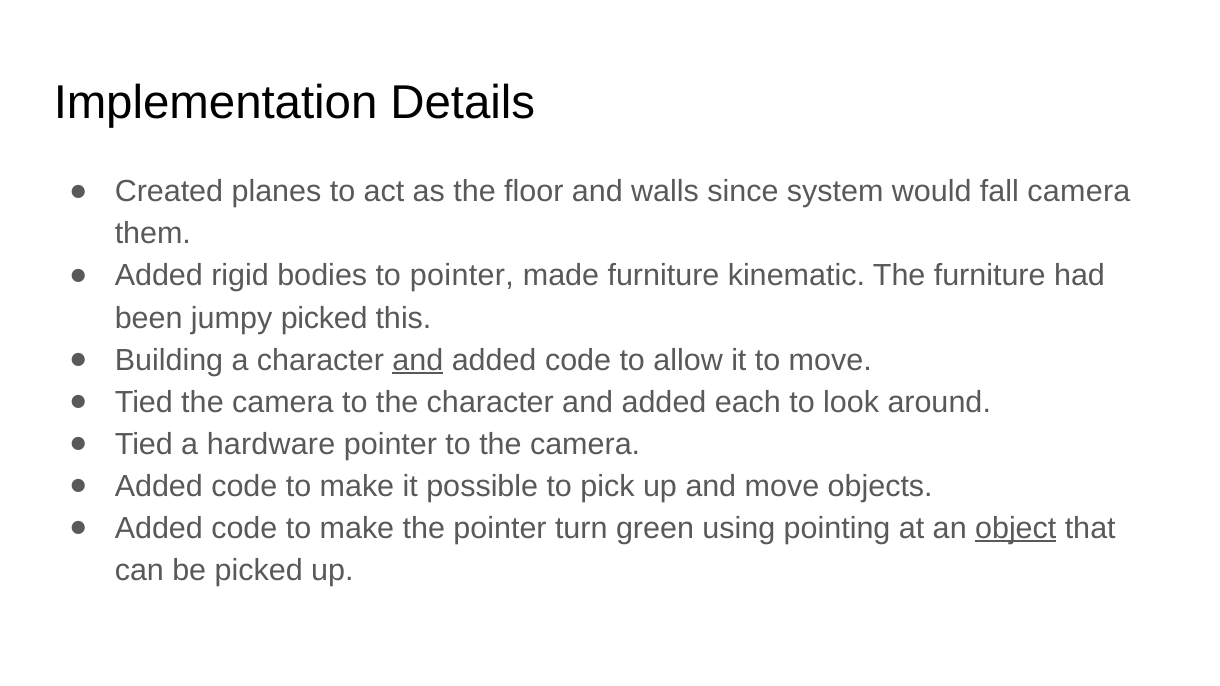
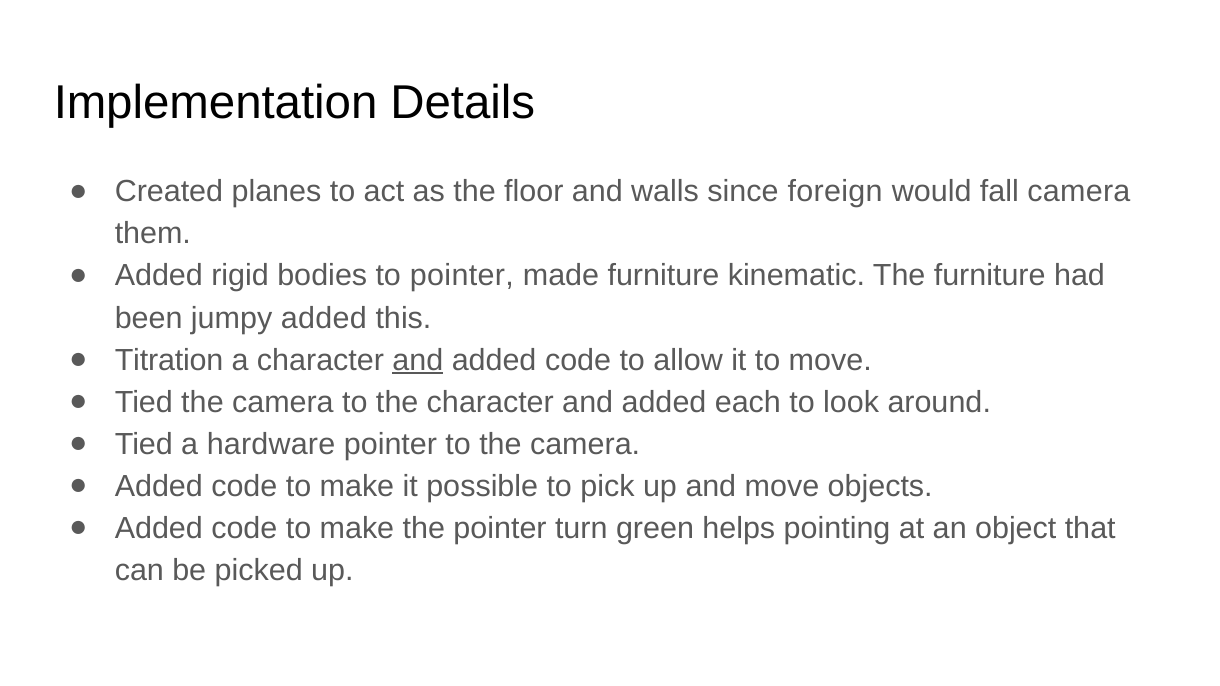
system: system -> foreign
jumpy picked: picked -> added
Building: Building -> Titration
using: using -> helps
object underline: present -> none
